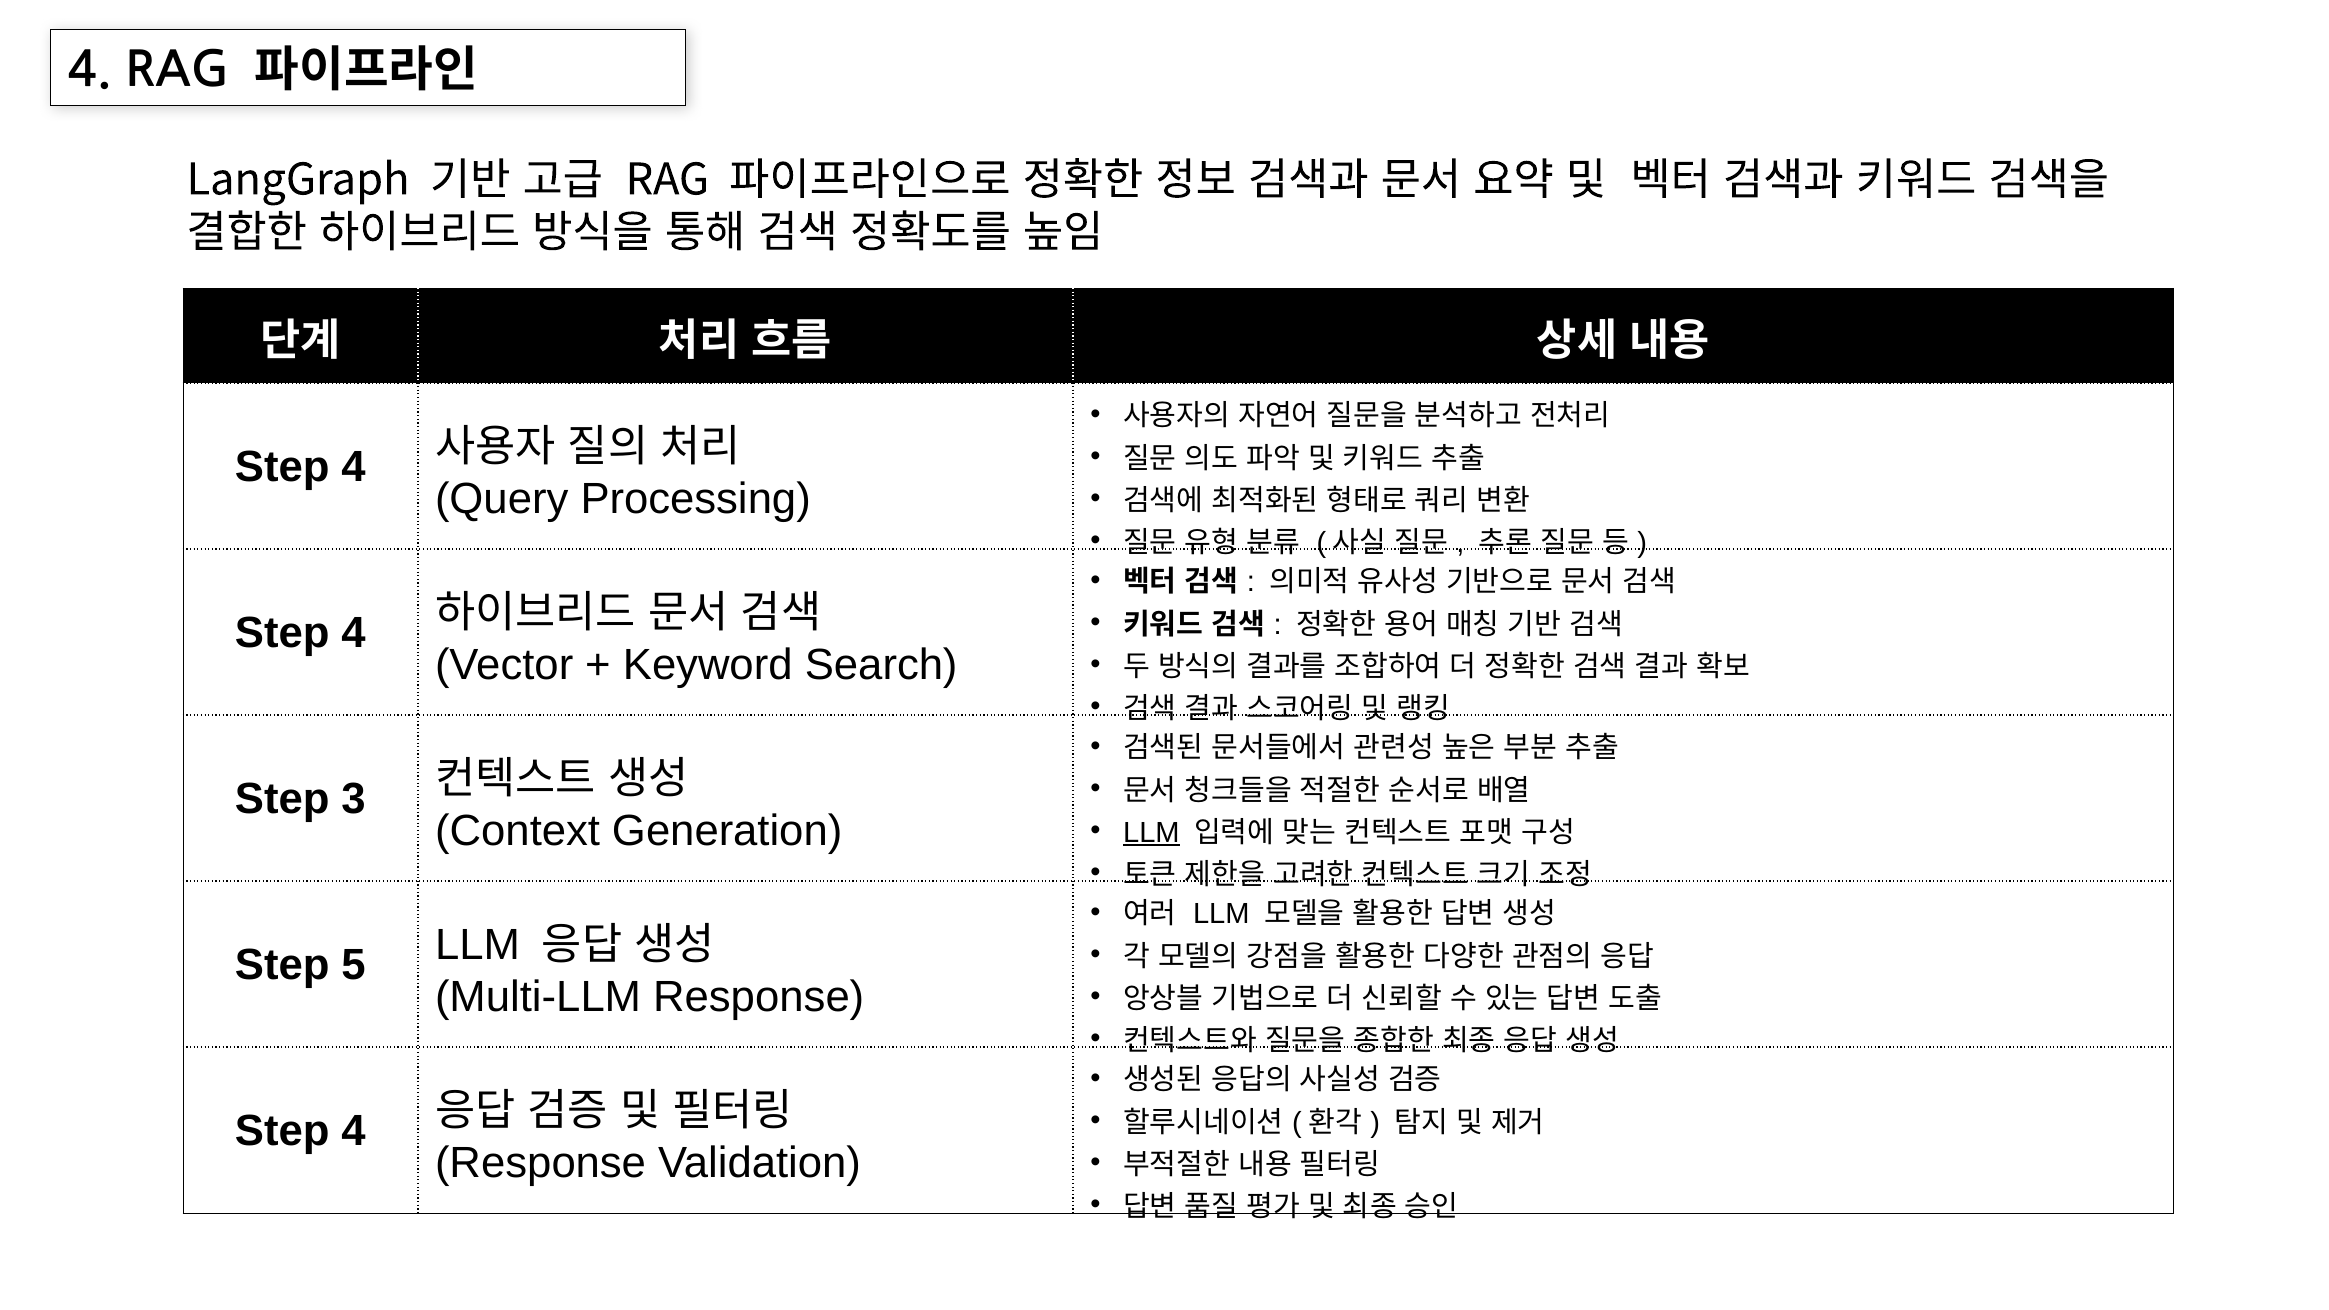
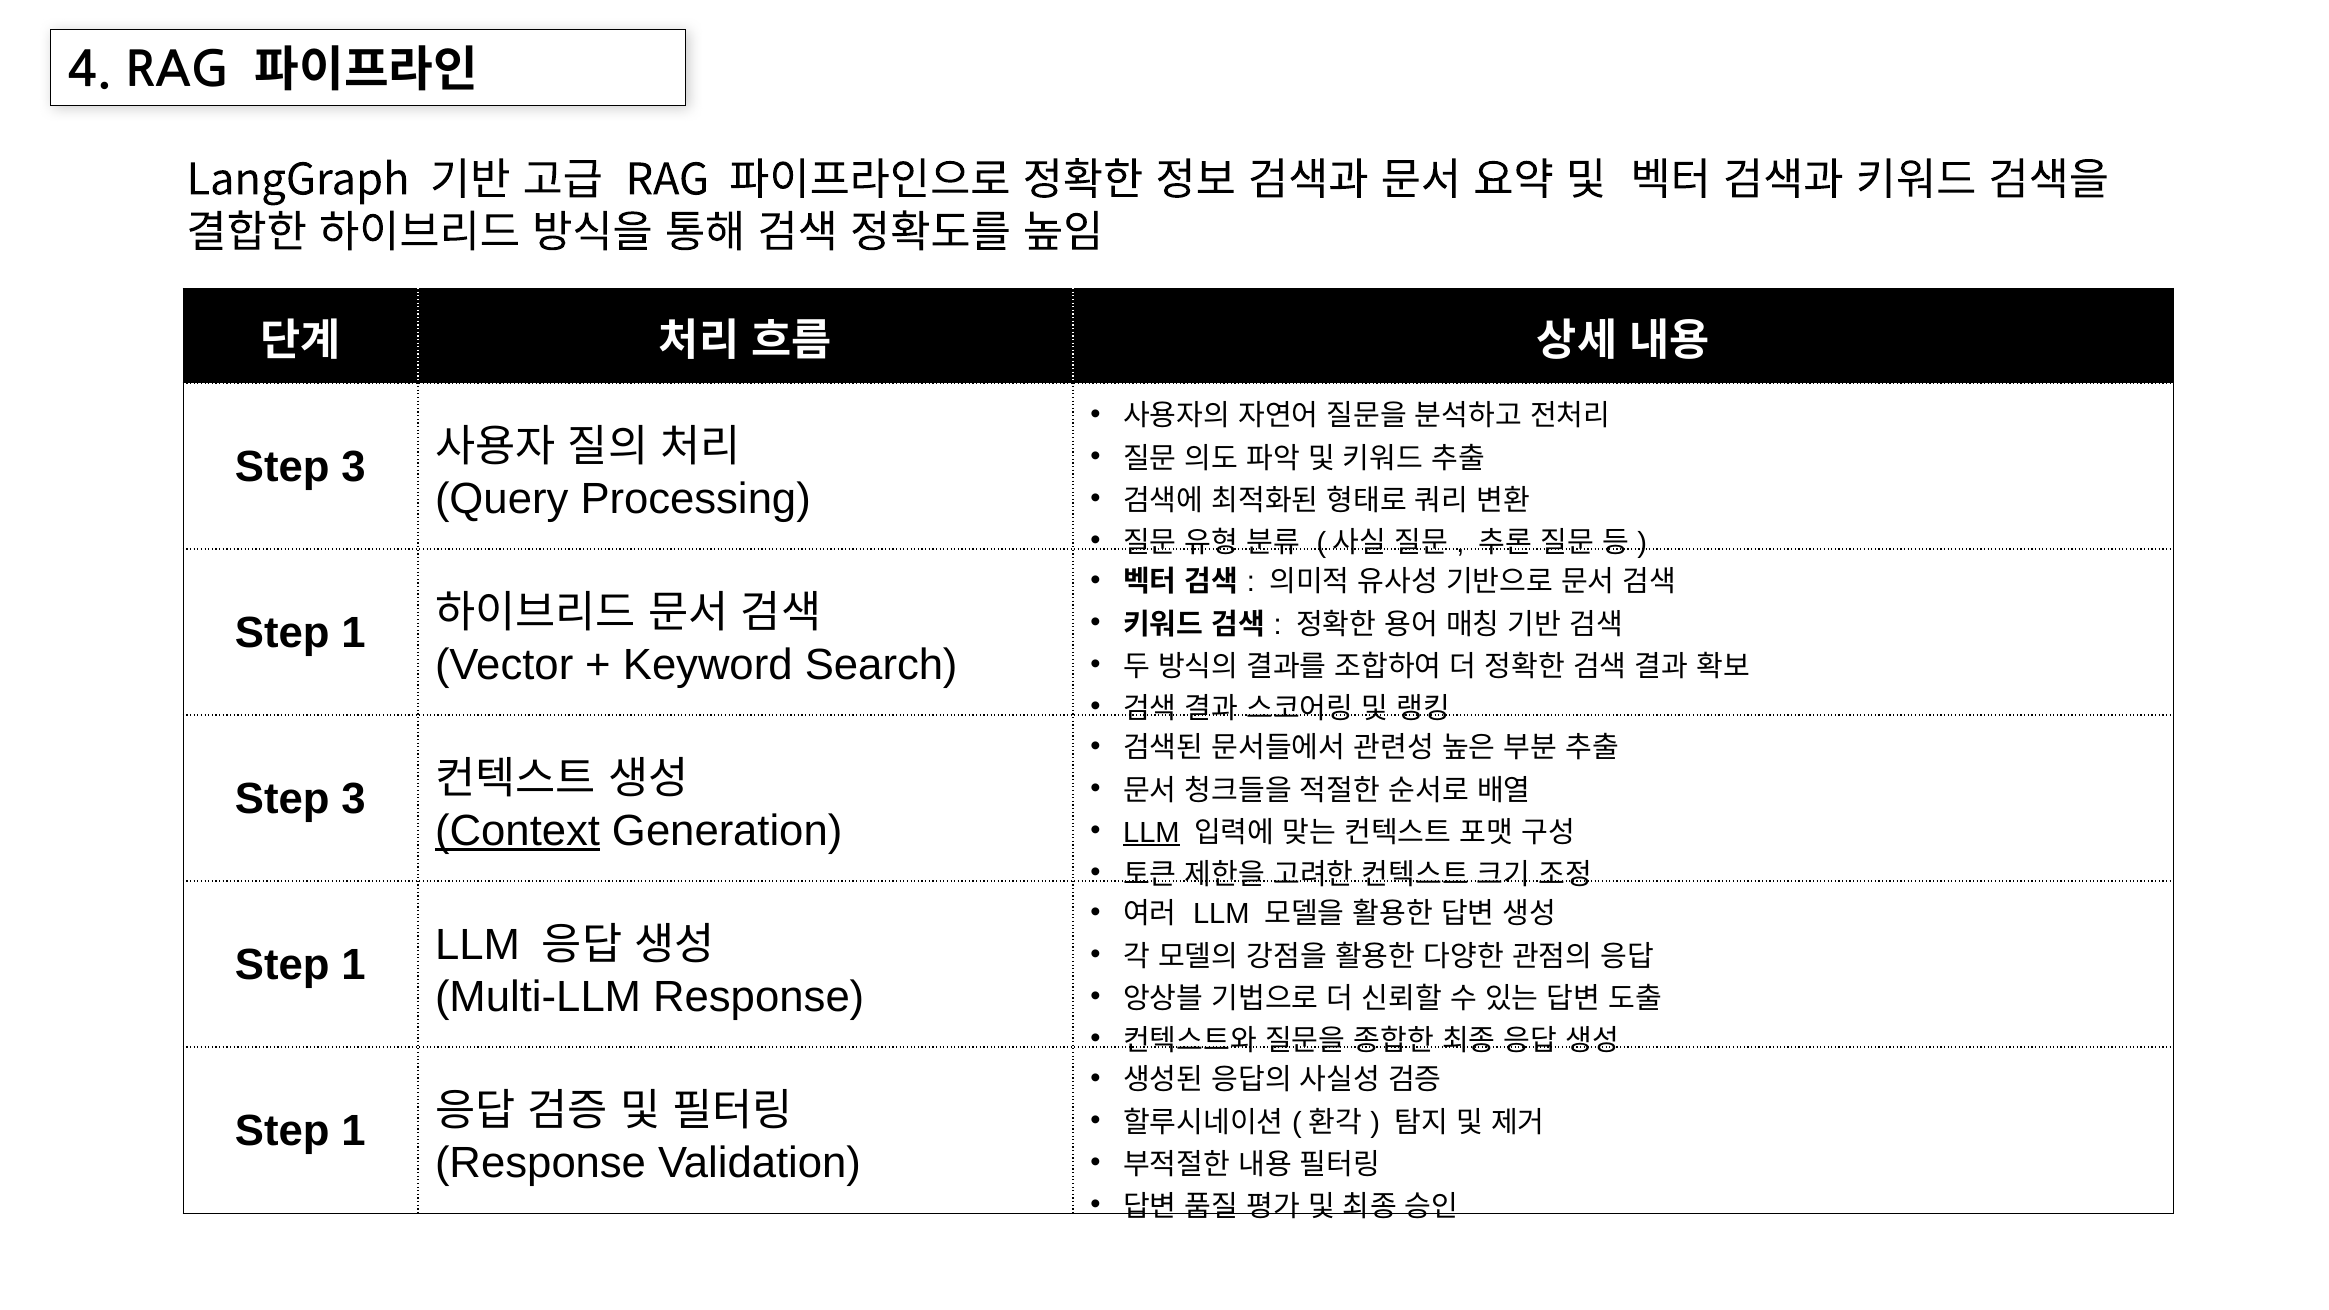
4 at (354, 467): 4 -> 3
4 at (354, 633): 4 -> 1
Context underline: none -> present
5 at (354, 965): 5 -> 1
4 at (354, 1131): 4 -> 1
